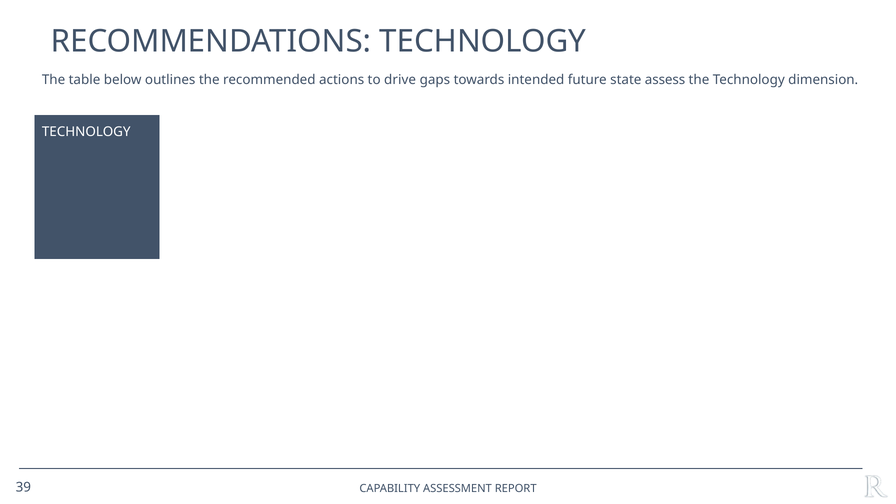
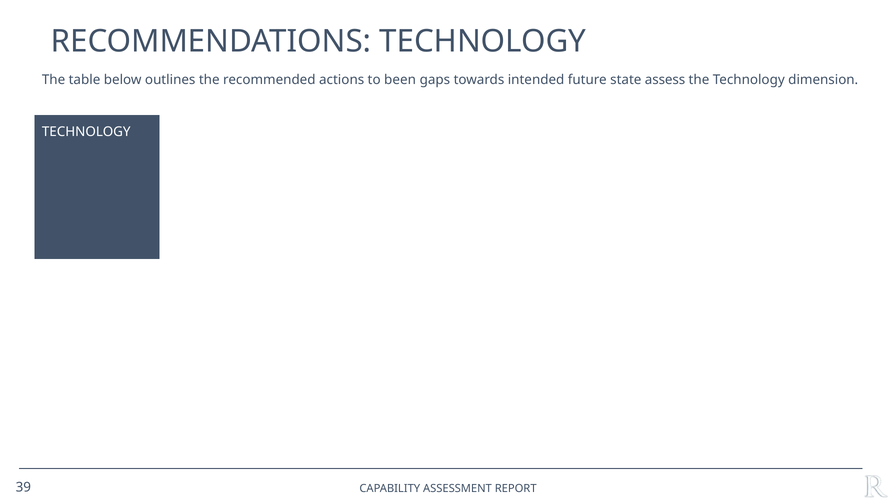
drive: drive -> been
